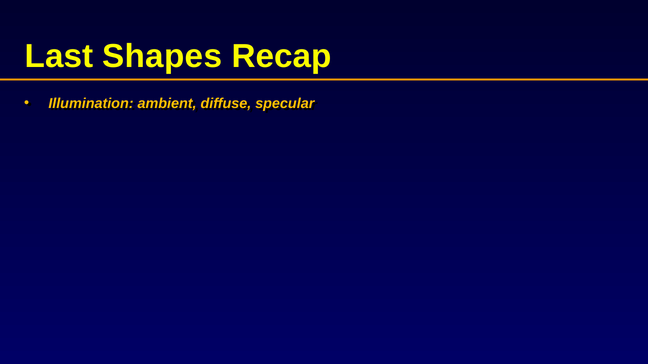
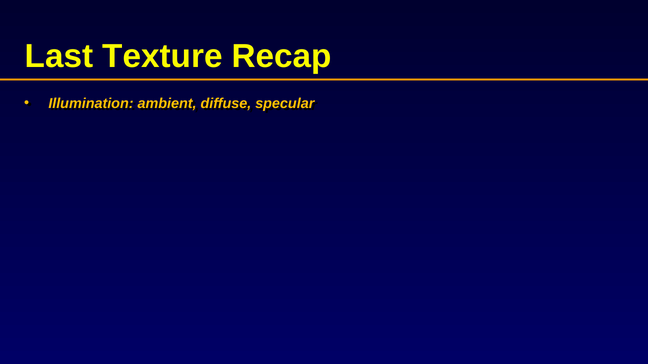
Shapes: Shapes -> Texture
